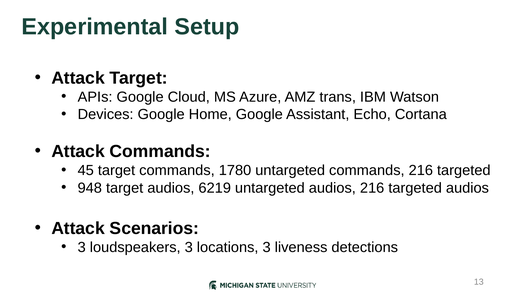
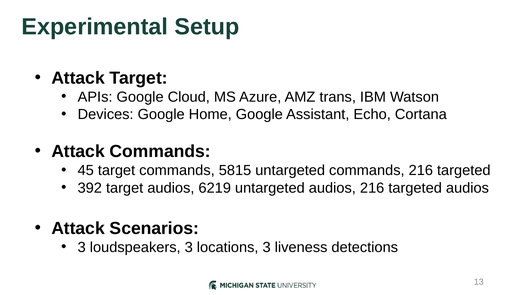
1780: 1780 -> 5815
948: 948 -> 392
